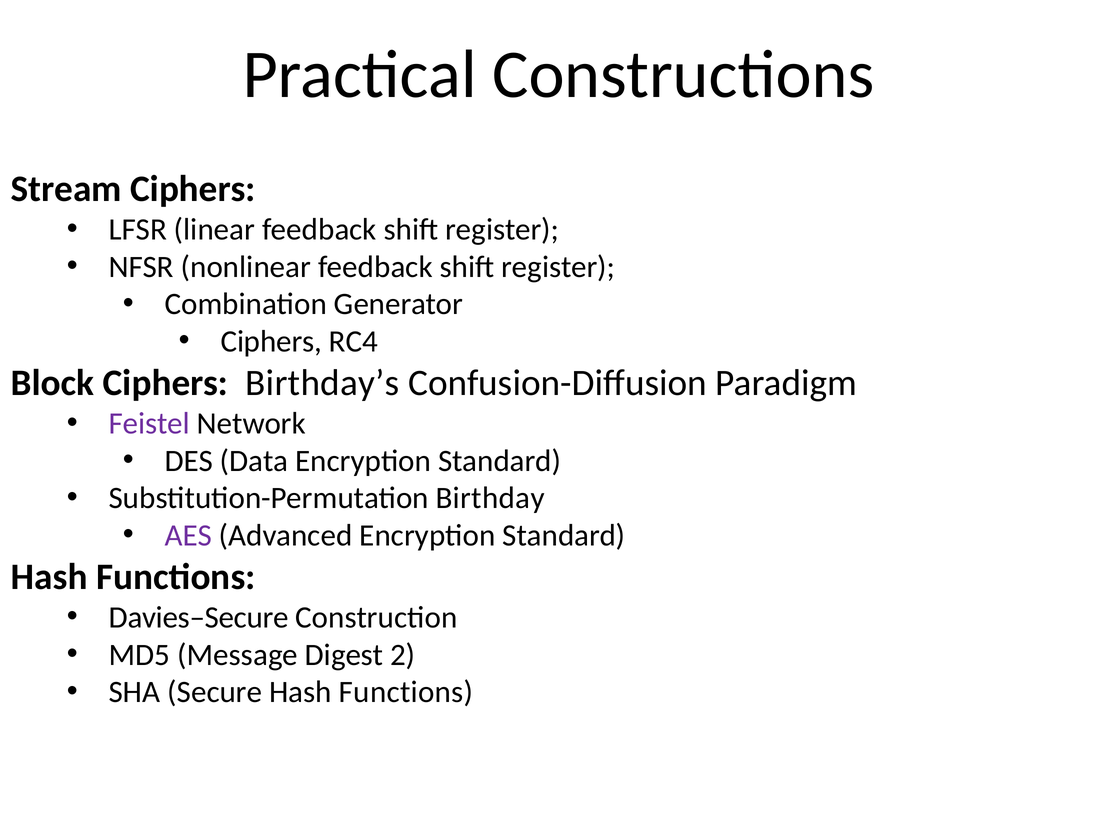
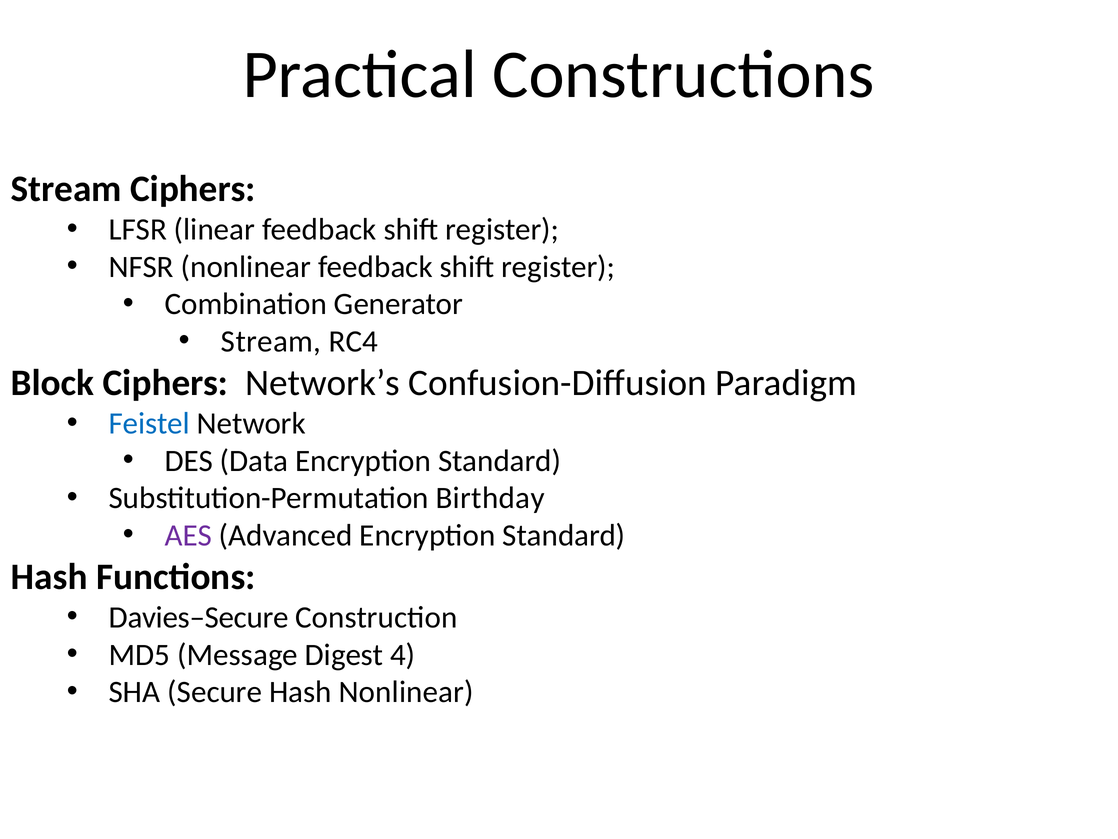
Ciphers at (271, 341): Ciphers -> Stream
Birthday’s: Birthday’s -> Network’s
Feistel colour: purple -> blue
2: 2 -> 4
Secure Hash Functions: Functions -> Nonlinear
